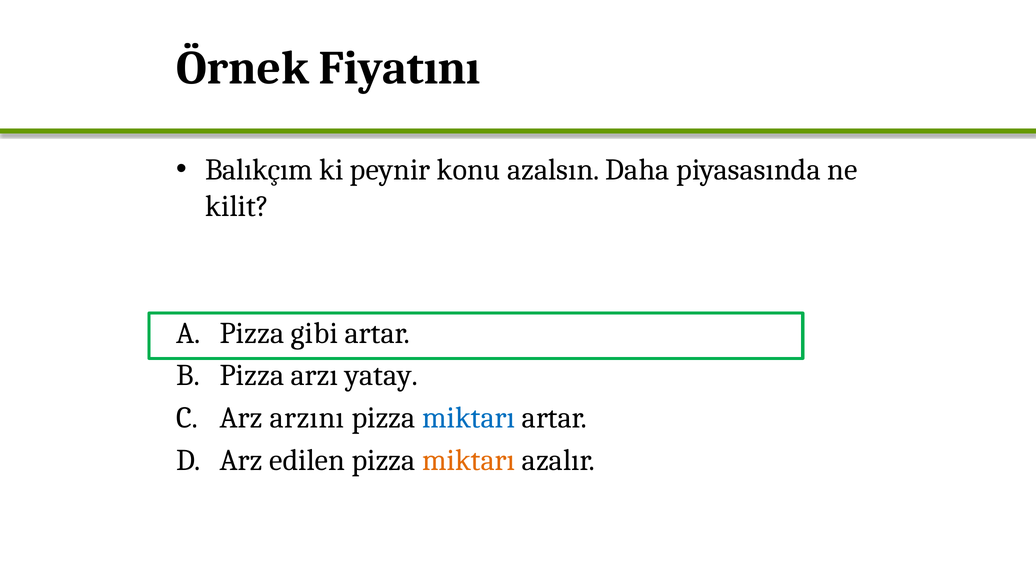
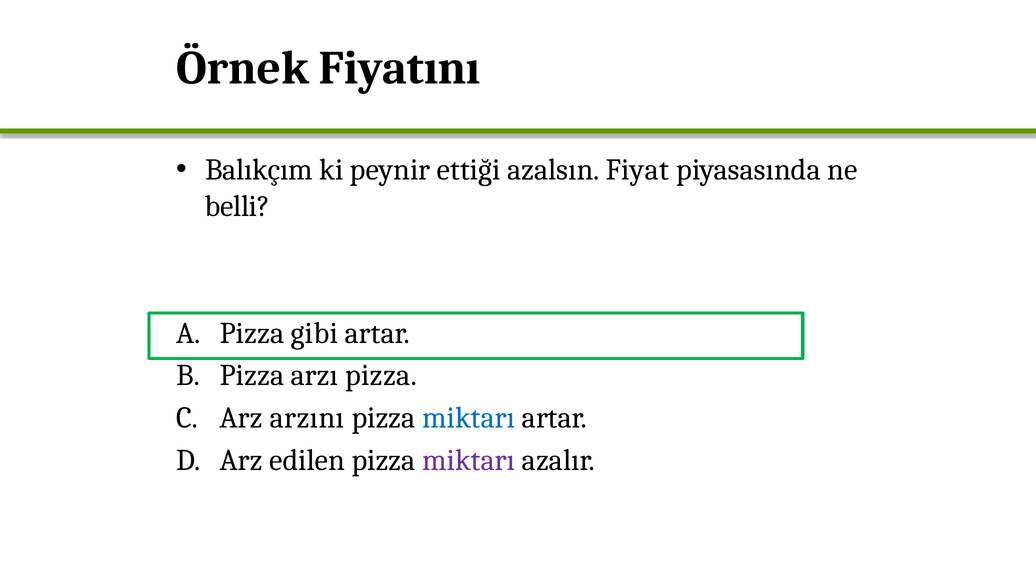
konu: konu -> ettiği
Daha: Daha -> Fiyat
kilit: kilit -> belli
arzı yatay: yatay -> pizza
miktarı at (469, 460) colour: orange -> purple
